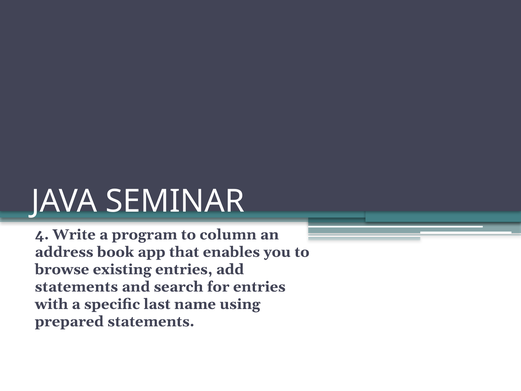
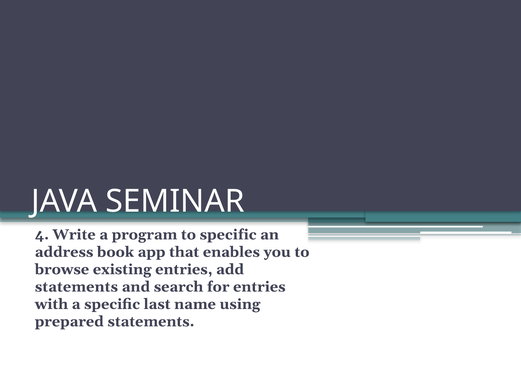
to column: column -> specific
